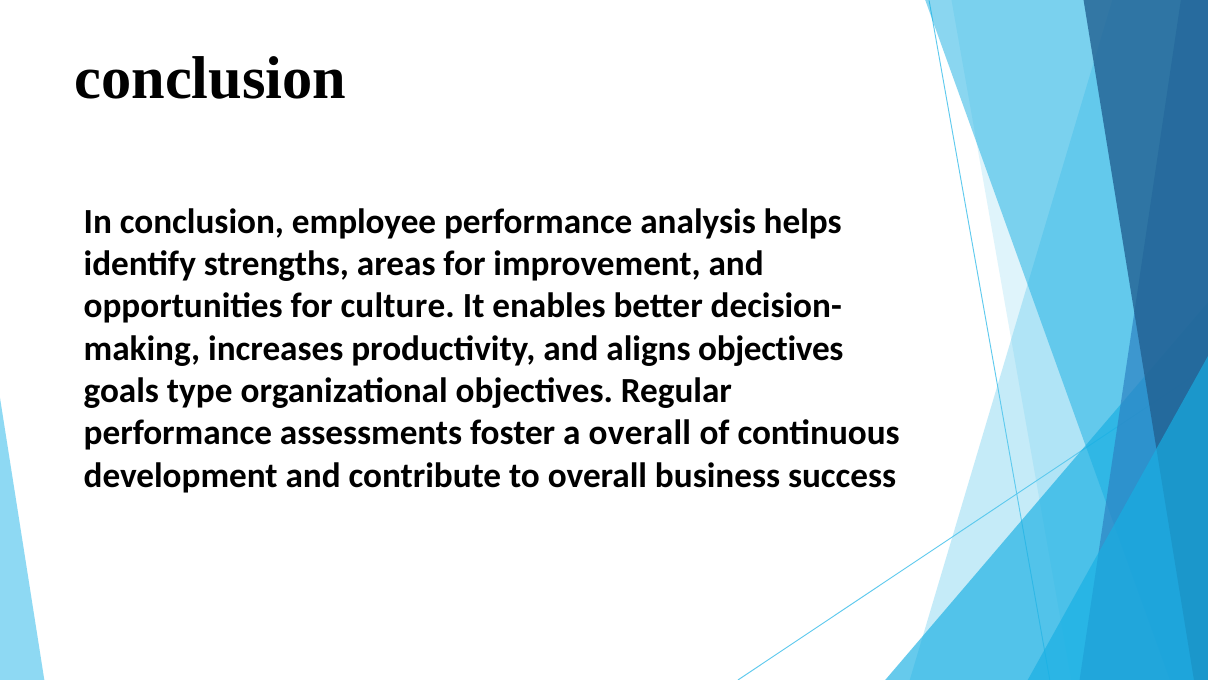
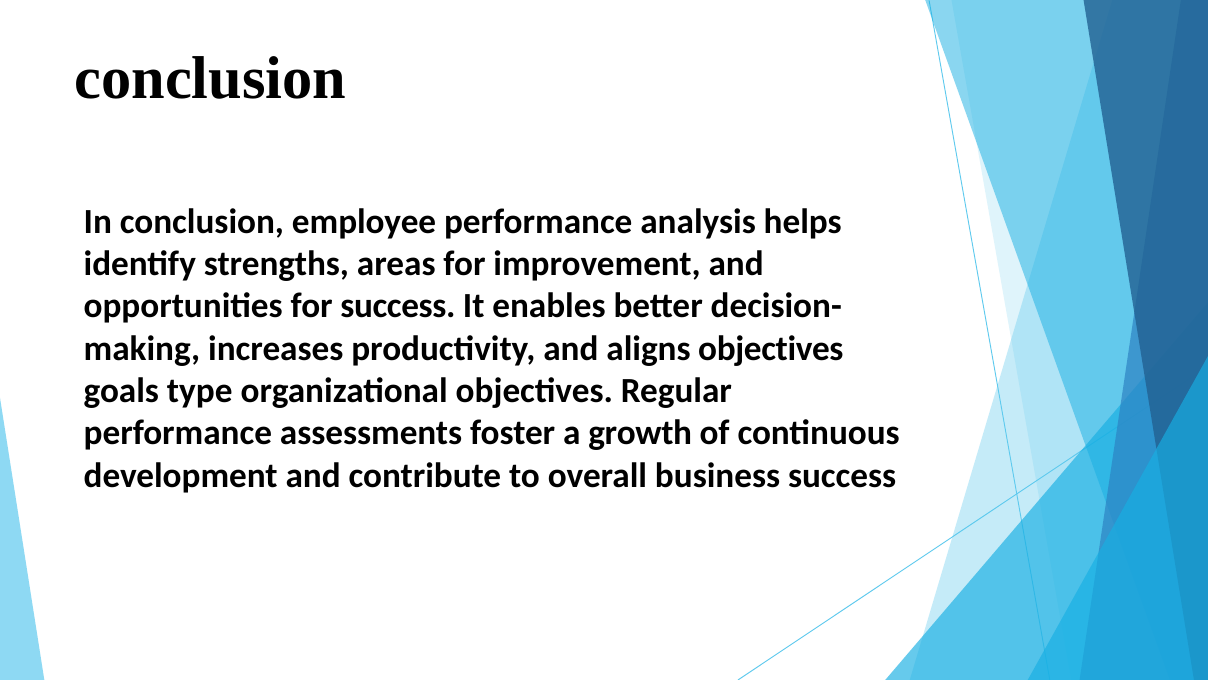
for culture: culture -> success
a overall: overall -> growth
